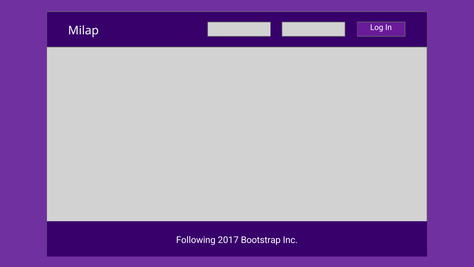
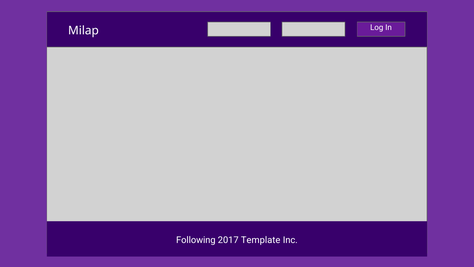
Bootstrap: Bootstrap -> Template
